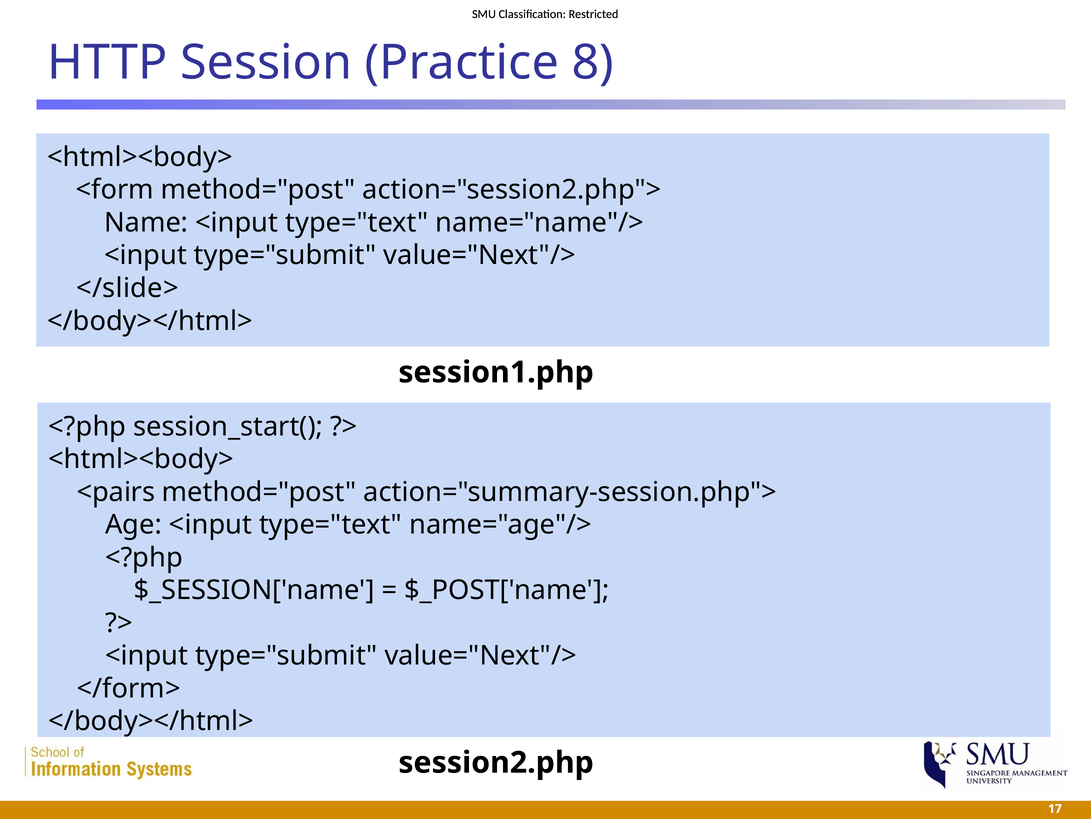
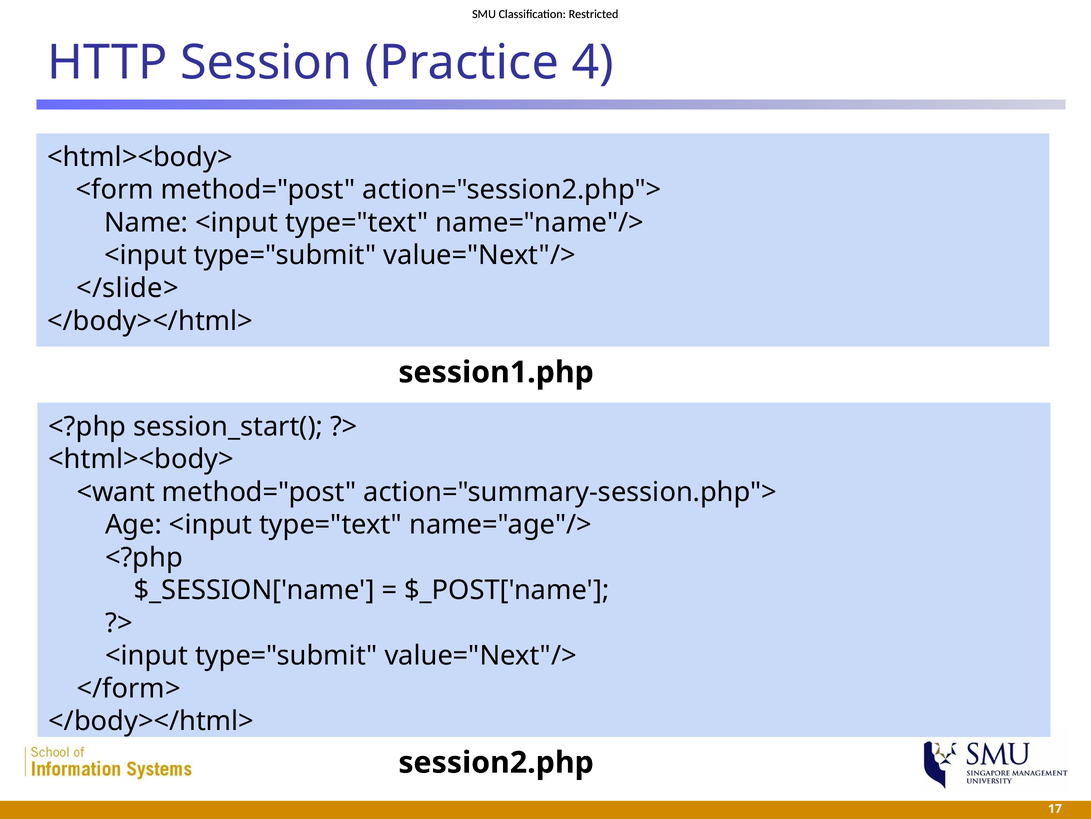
8: 8 -> 4
<pairs: <pairs -> <want
